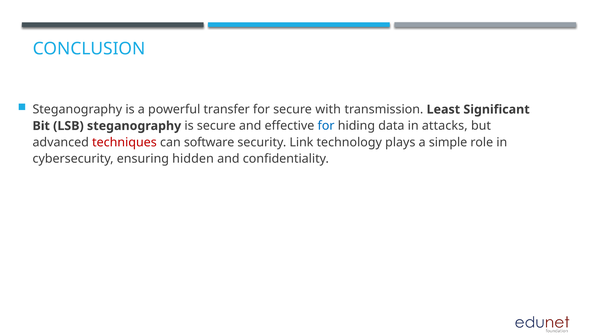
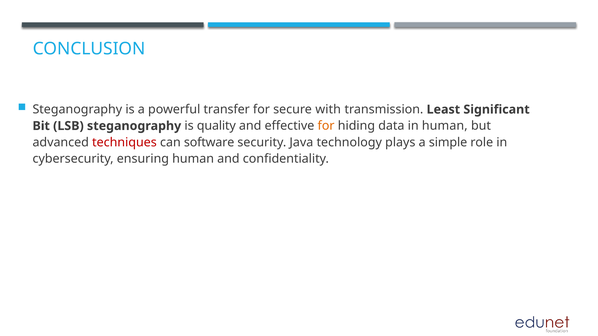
is secure: secure -> quality
for at (326, 126) colour: blue -> orange
in attacks: attacks -> human
Link: Link -> Java
ensuring hidden: hidden -> human
